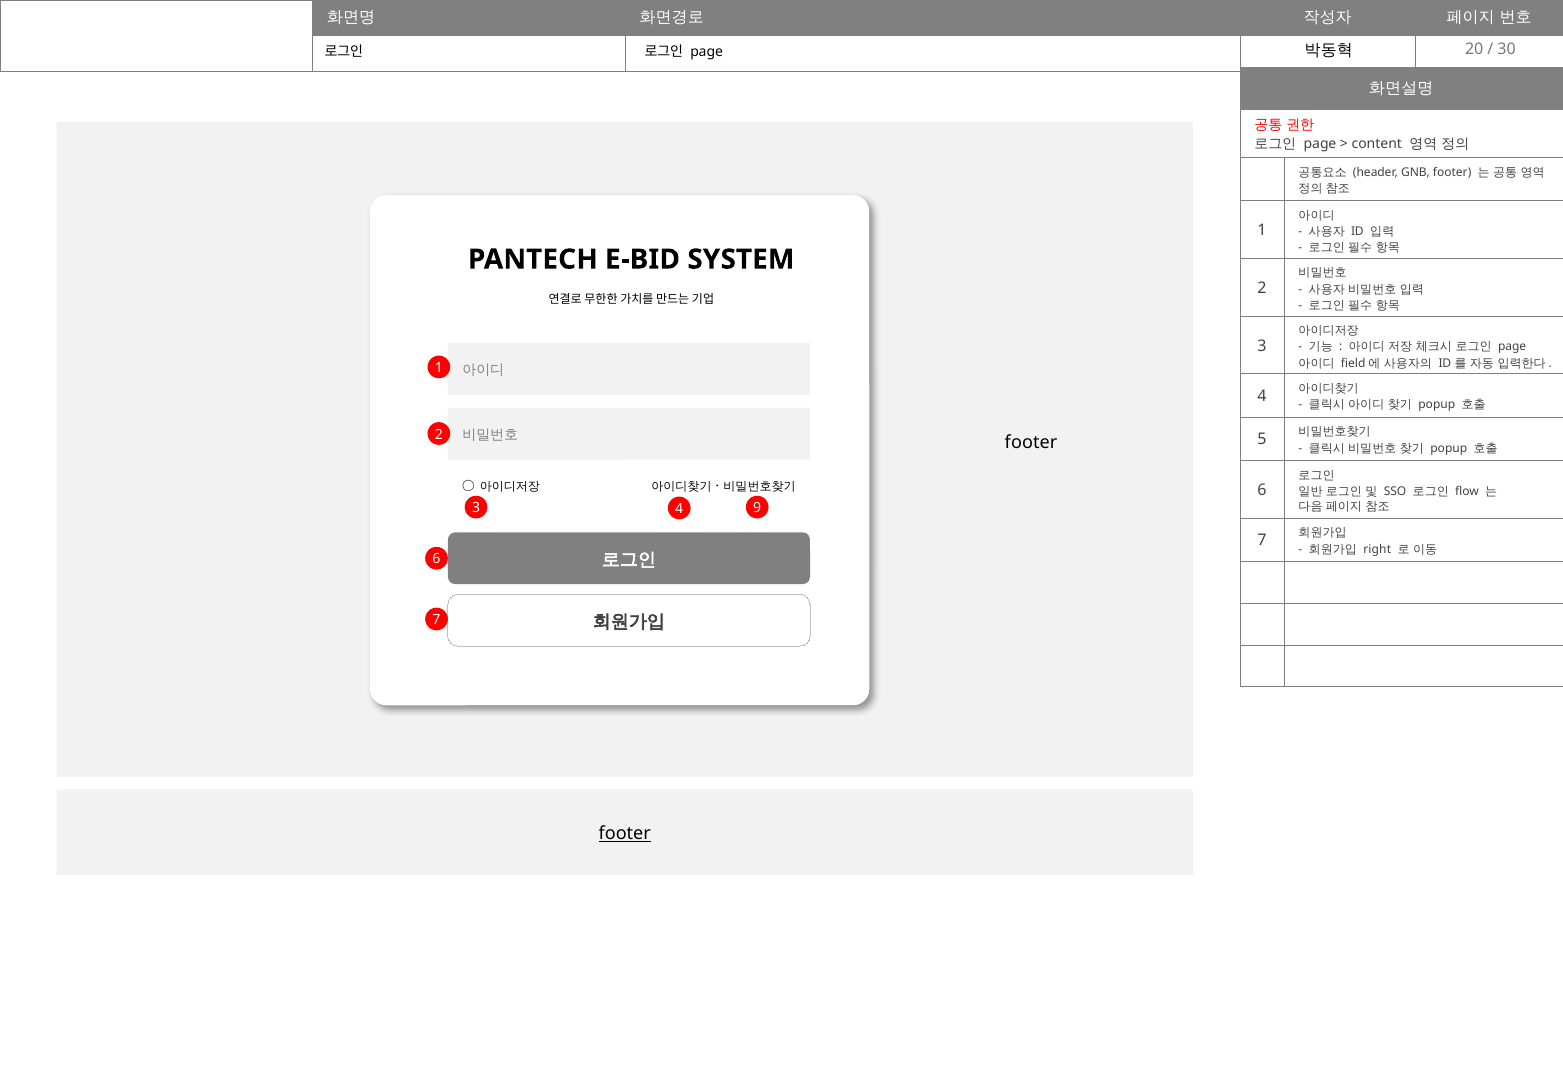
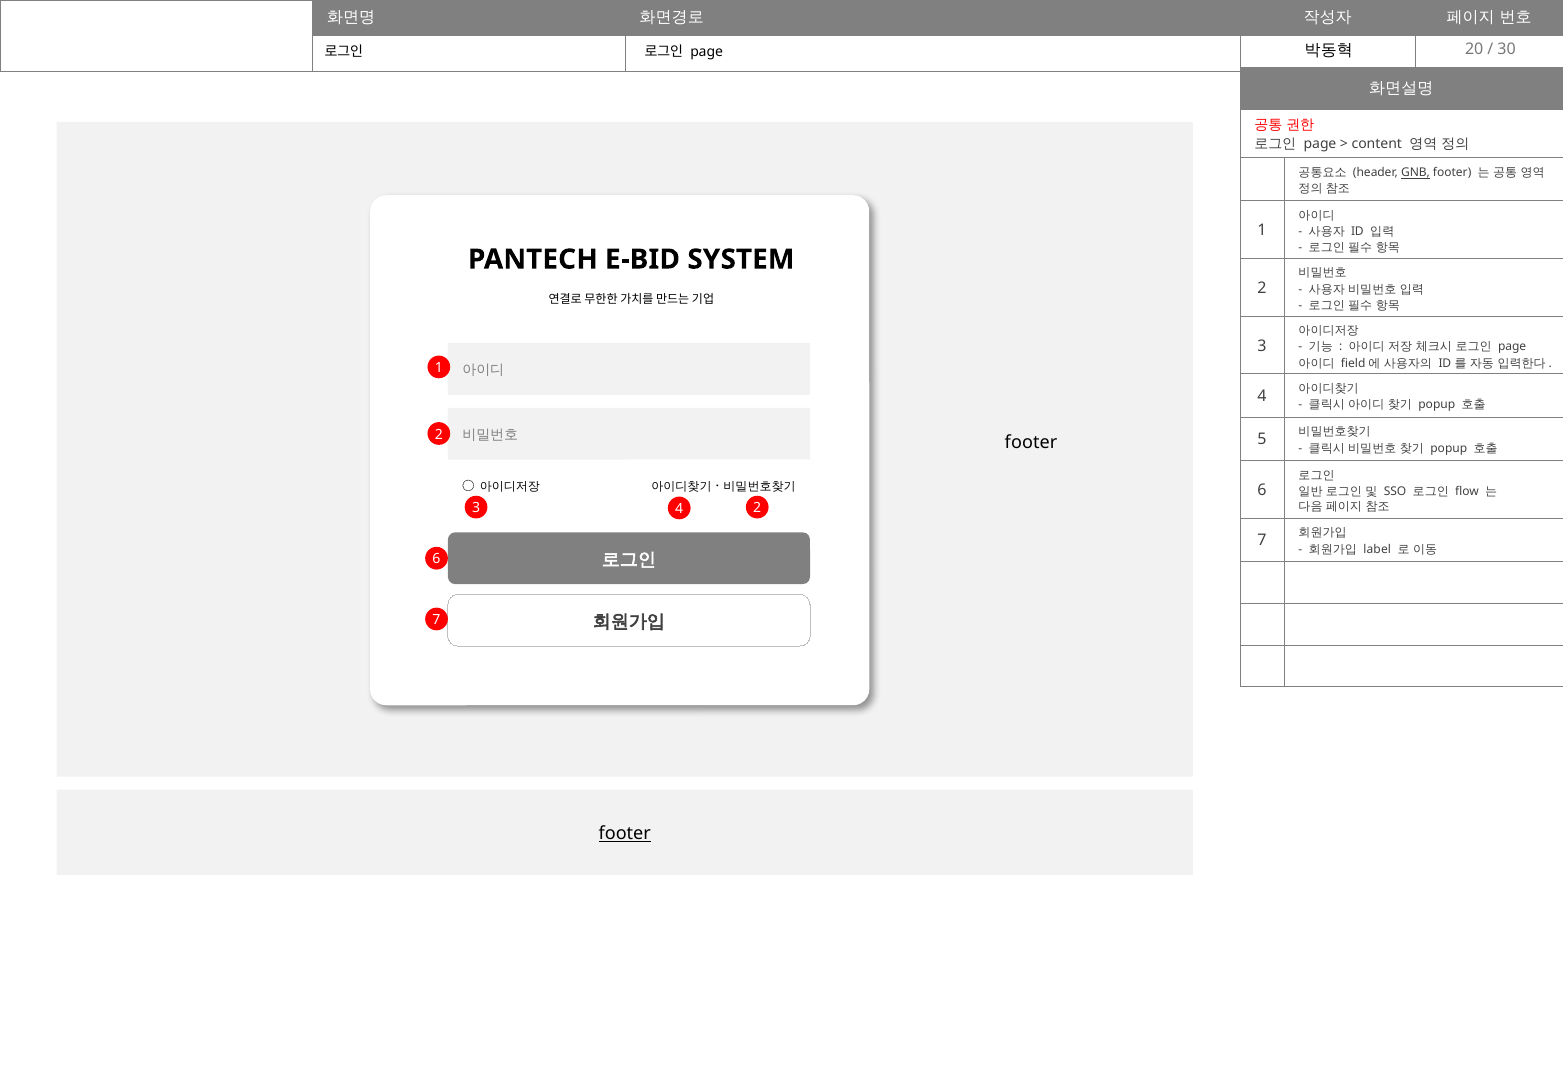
GNB underline: none -> present
4 9: 9 -> 2
right: right -> label
